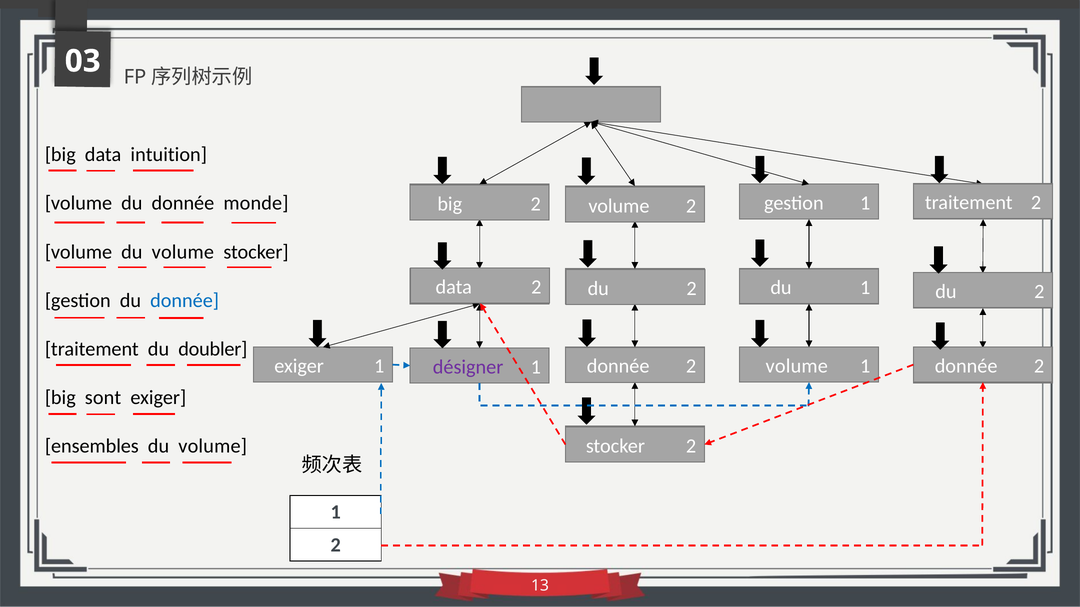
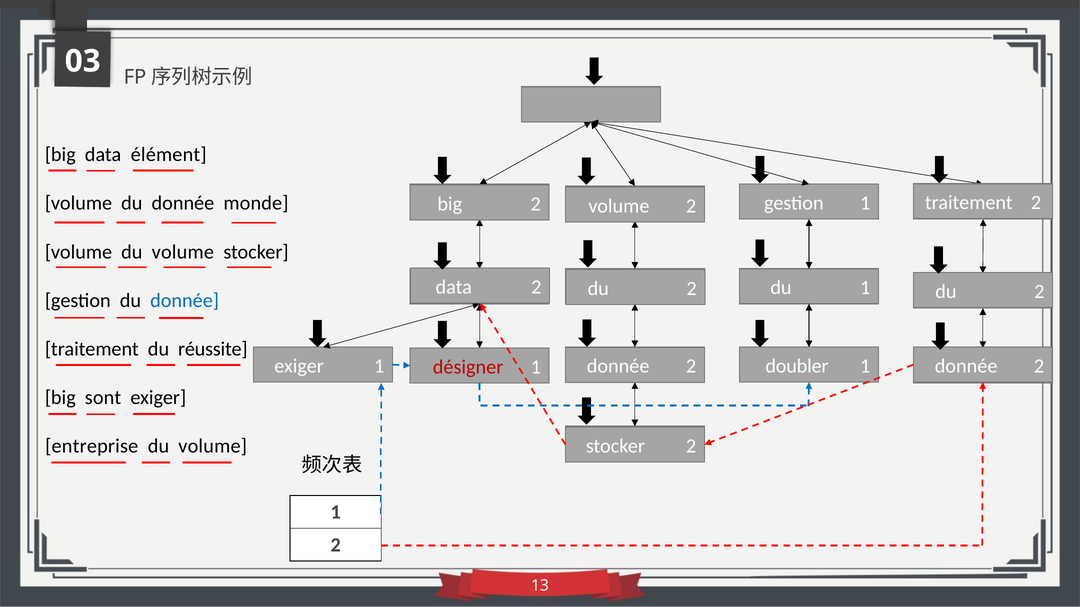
intuition: intuition -> élément
doubler: doubler -> réussite
volume at (797, 366): volume -> doubler
désigner colour: purple -> red
ensembles: ensembles -> entreprise
